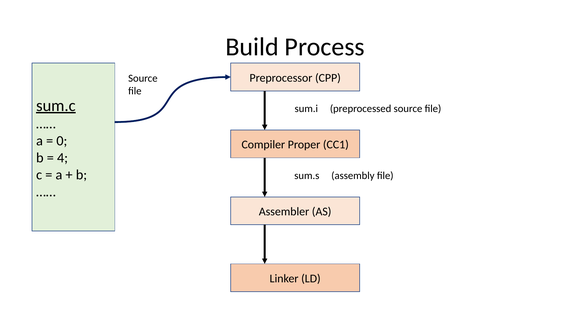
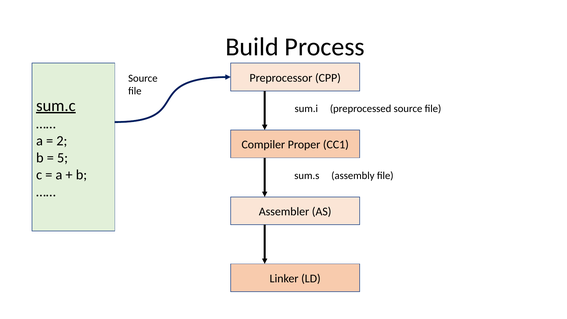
0: 0 -> 2
4: 4 -> 5
